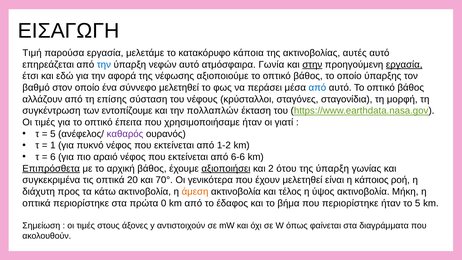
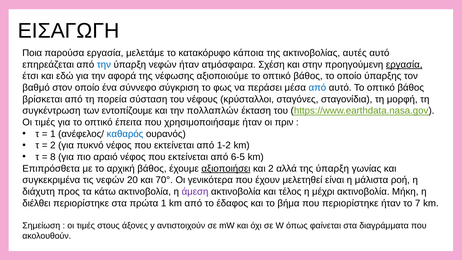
Τιμή: Τιμή -> Ποια
νεφών αυτό: αυτό -> ήταν
Γωνία: Γωνία -> Σχέση
στην underline: present -> none
σύννεφο μελετηθεί: μελετηθεί -> σύγκριση
αλλάζουν: αλλάζουν -> βρίσκεται
επίσης: επίσης -> πορεία
γιατί: γιατί -> πριν
5 at (53, 134): 5 -> 1
καθαρός colour: purple -> blue
1 at (53, 145): 1 -> 2
6: 6 -> 8
6-6: 6-6 -> 6-5
Επιπρόσθετα underline: present -> none
ότου: ότου -> αλλά
τις οπτικά: οπτικά -> νεφών
κάποιος: κάποιος -> μάλιστα
άμεση colour: orange -> purple
ύψος: ύψος -> μέχρι
οπτικά at (36, 203): οπτικά -> διέλθει
πρώτα 0: 0 -> 1
το 5: 5 -> 7
